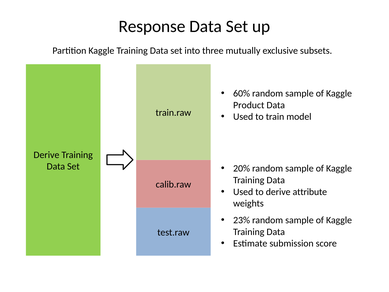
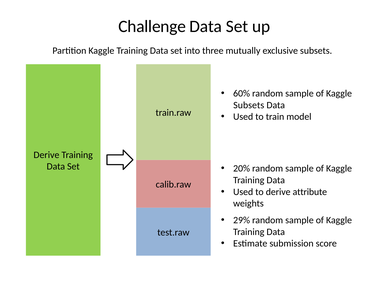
Response: Response -> Challenge
Product at (249, 105): Product -> Subsets
23%: 23% -> 29%
